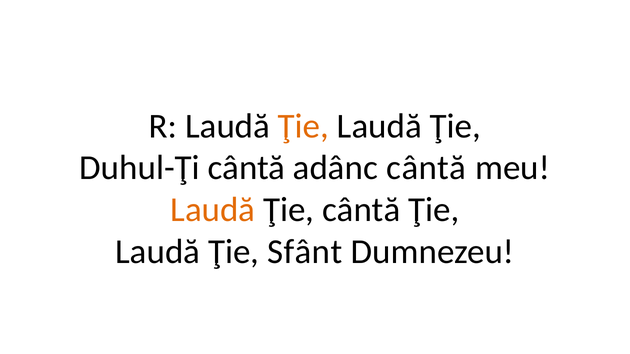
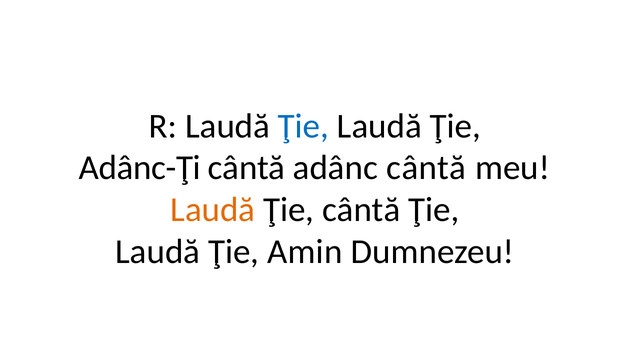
Ţie at (303, 126) colour: orange -> blue
Duhul-Ţi: Duhul-Ţi -> Adânc-Ţi
Sfânt: Sfânt -> Amin
